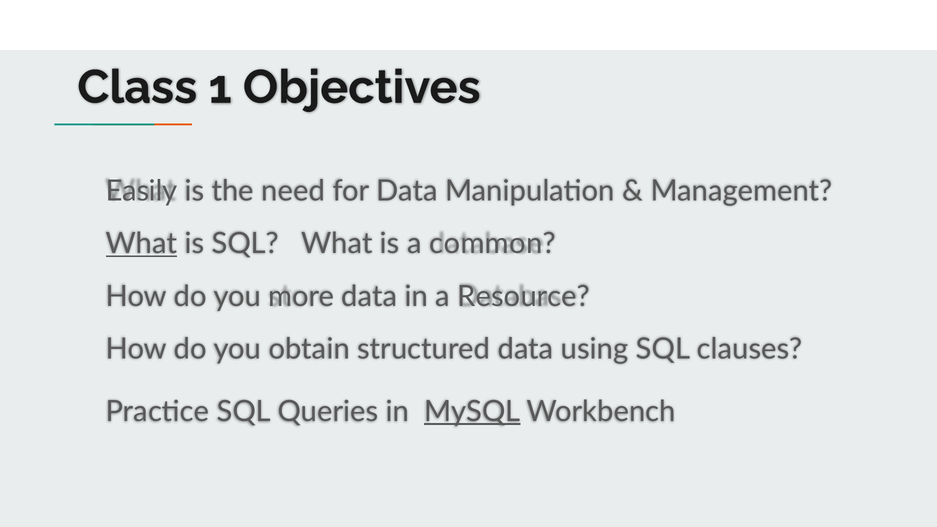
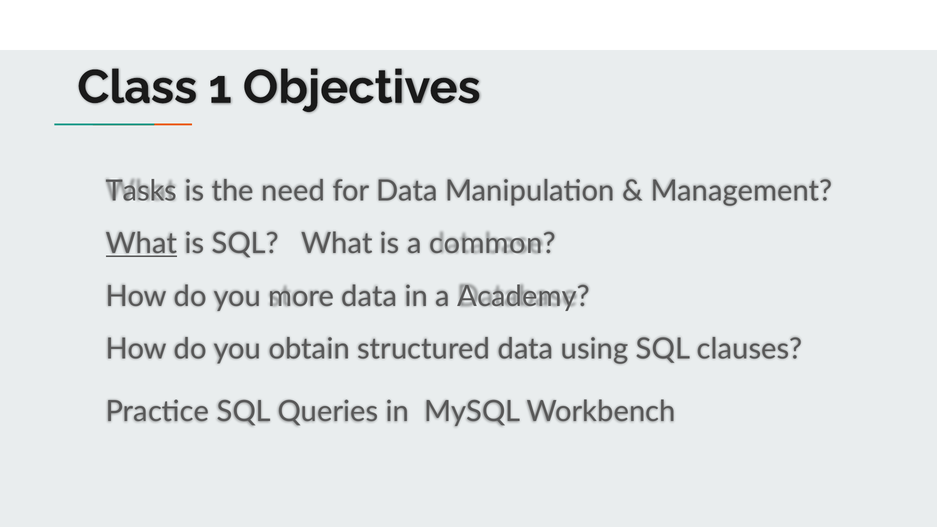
Easily: Easily -> Tasks
Resource: Resource -> Academy
MySQL underline: present -> none
